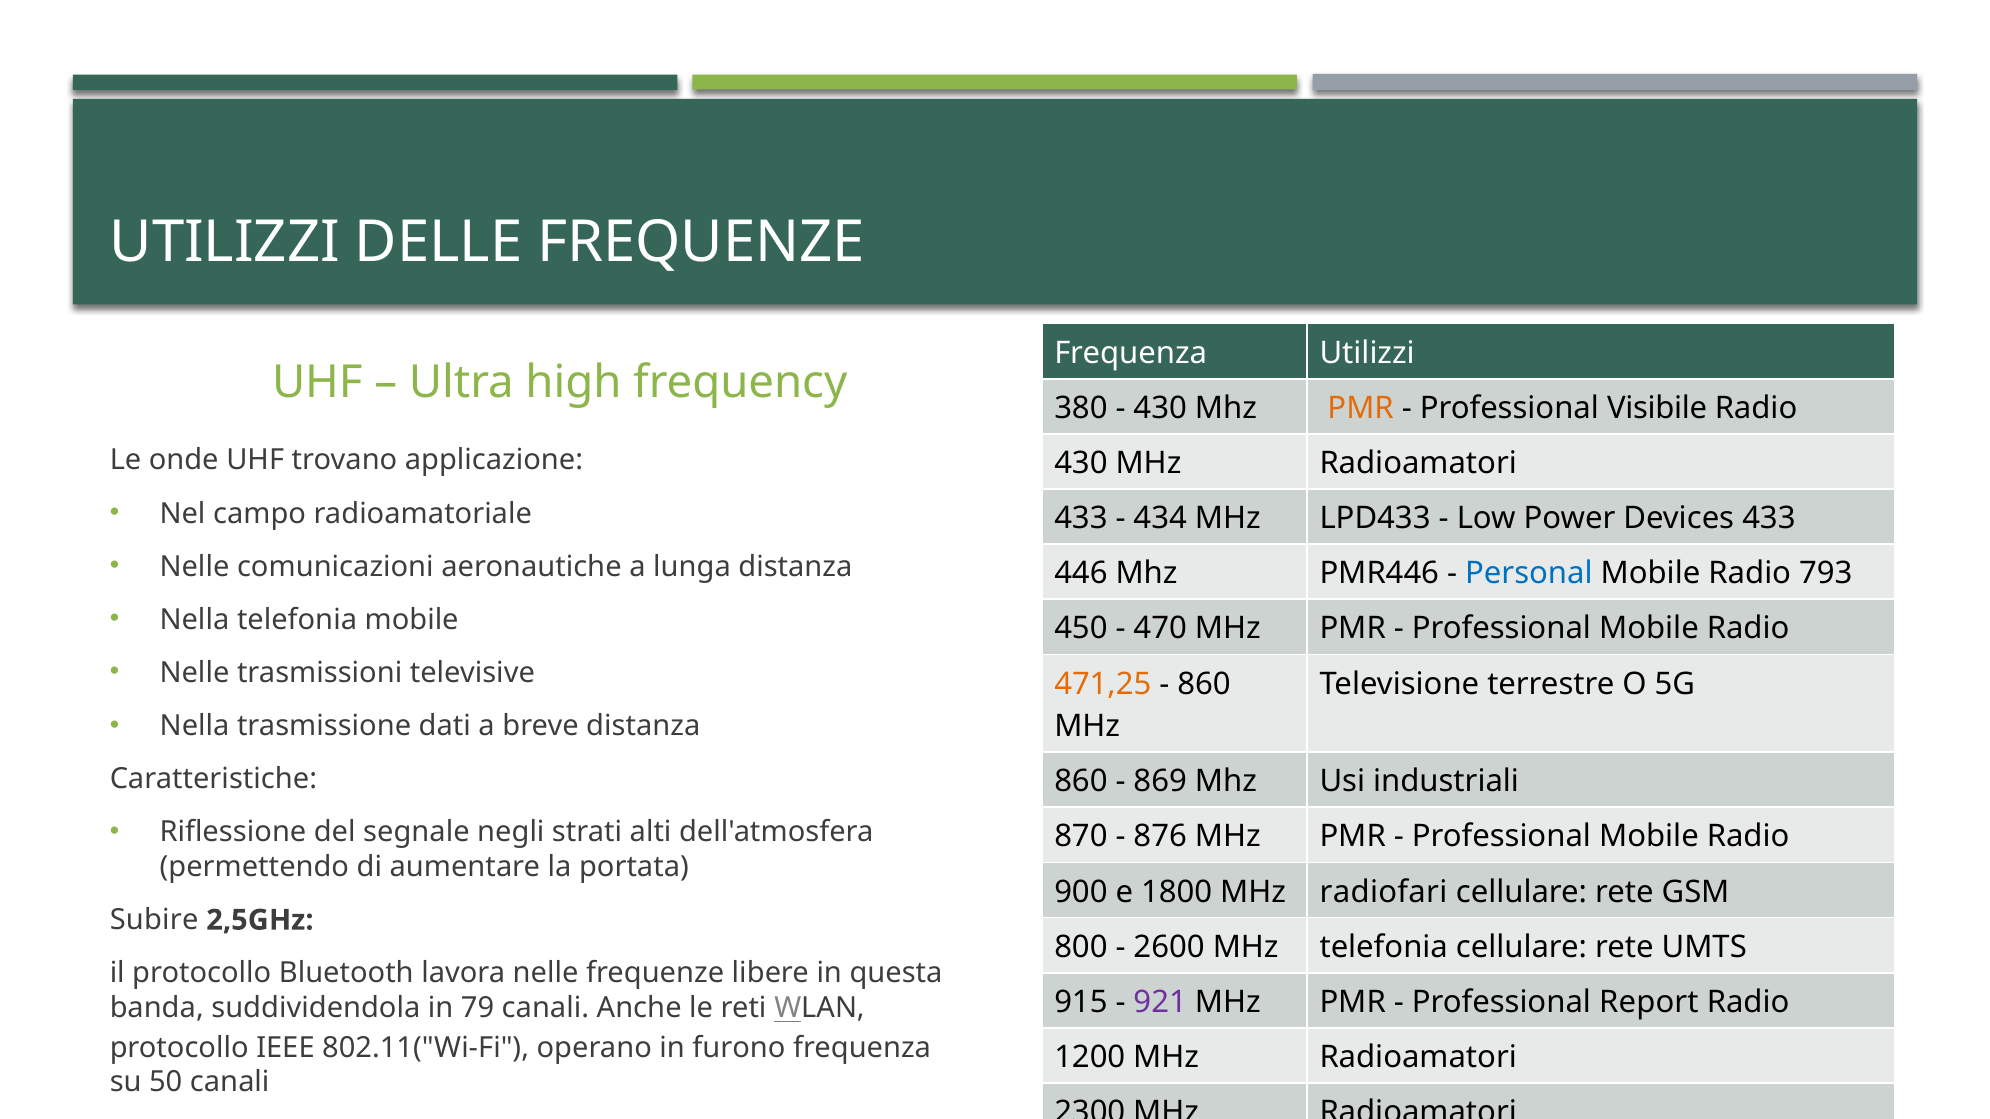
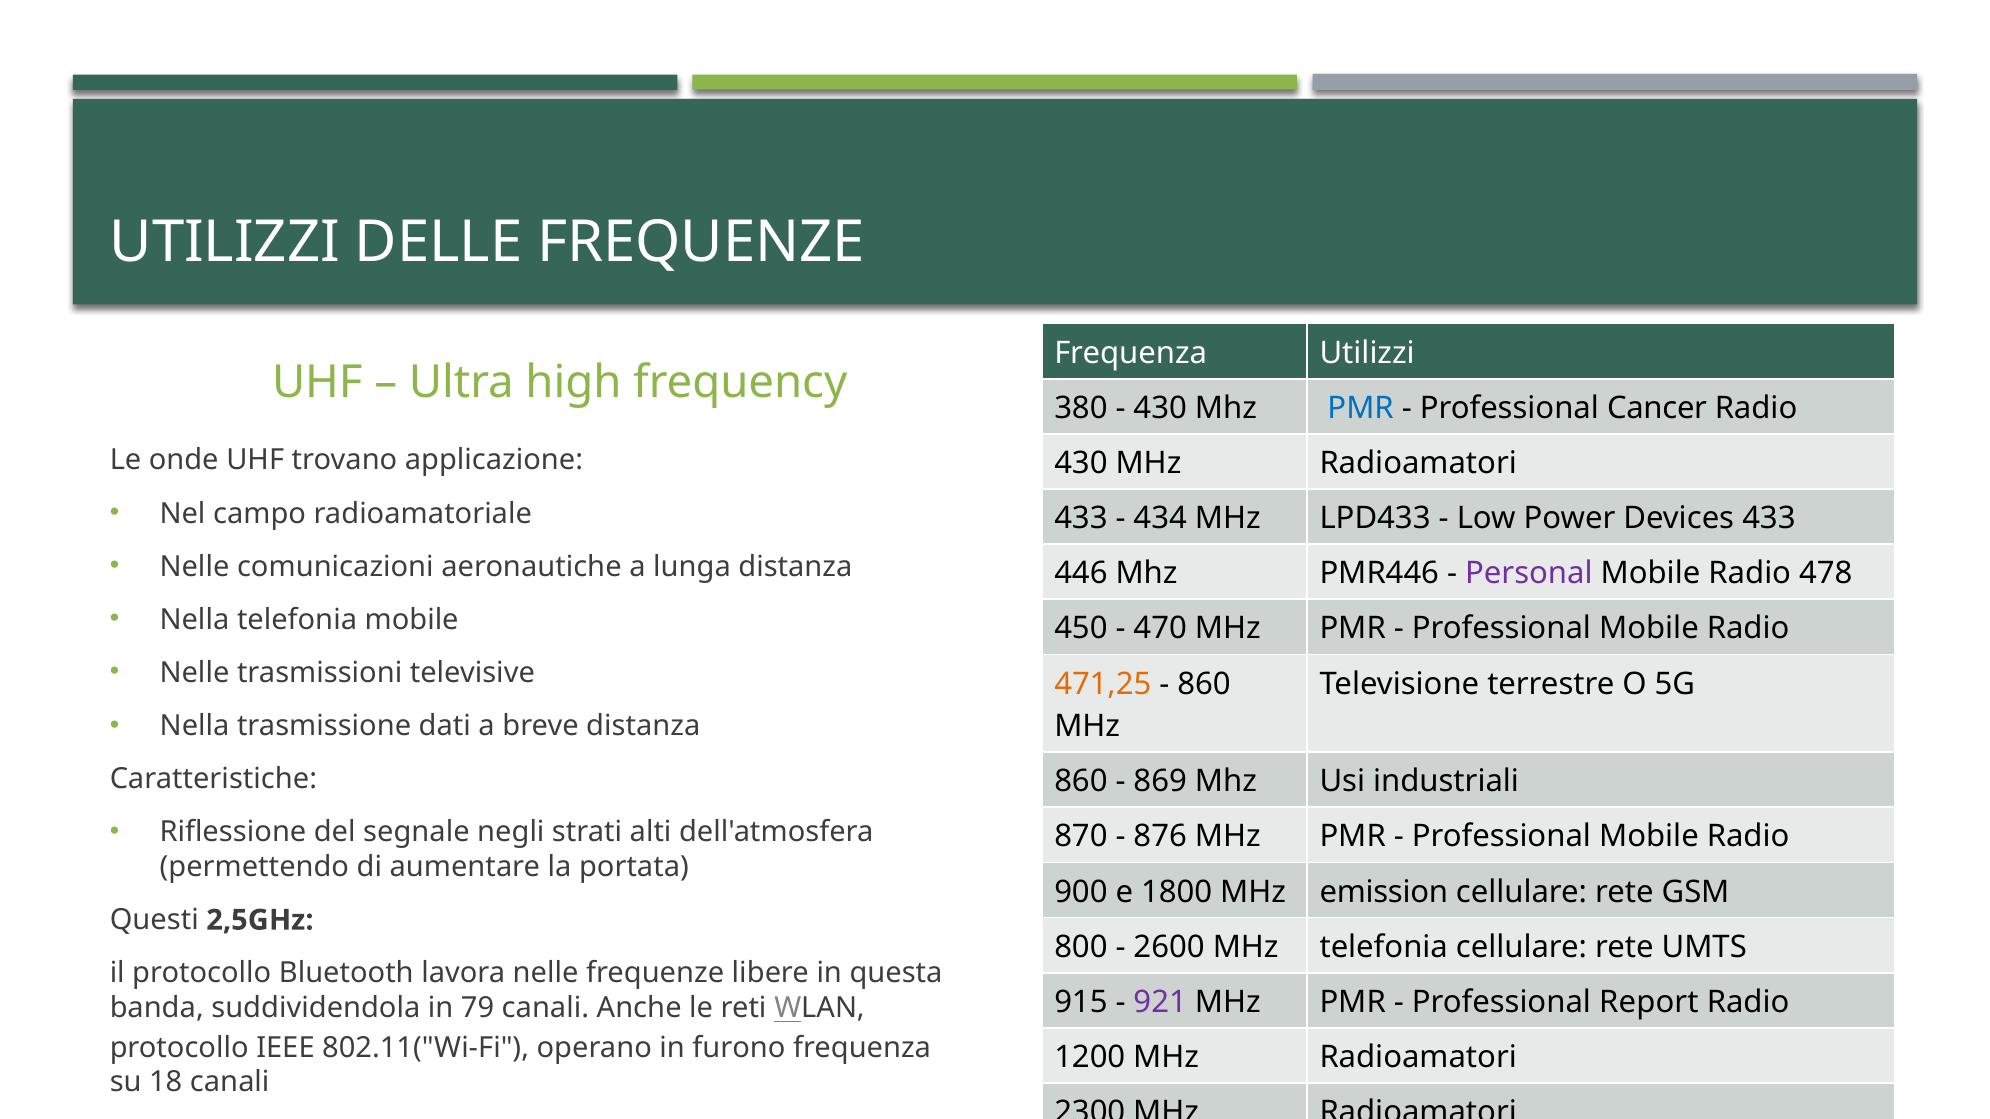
PMR at (1361, 408) colour: orange -> blue
Visibile: Visibile -> Cancer
Personal colour: blue -> purple
793: 793 -> 478
radiofari: radiofari -> emission
Subire: Subire -> Questi
50: 50 -> 18
